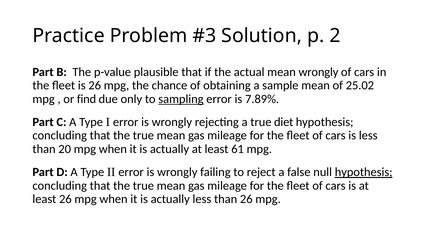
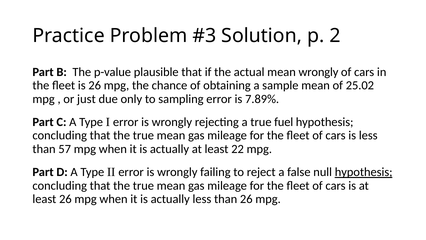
find: find -> just
sampling underline: present -> none
diet: diet -> fuel
20: 20 -> 57
61: 61 -> 22
